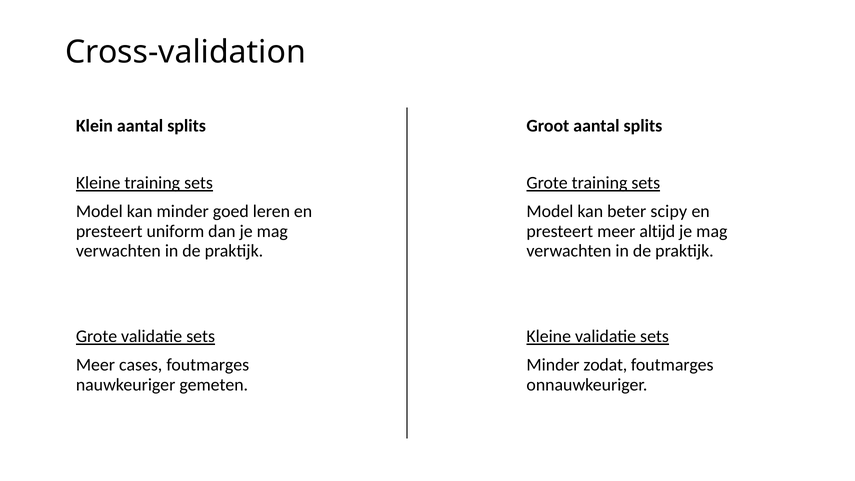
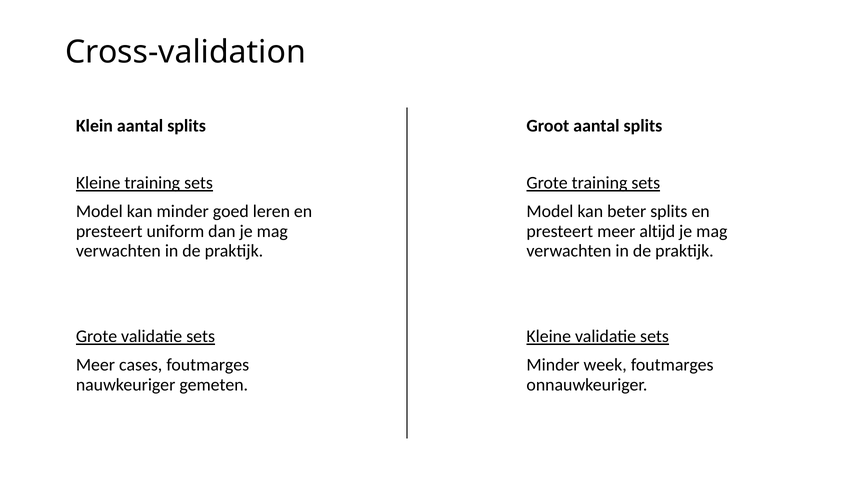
beter scipy: scipy -> splits
zodat: zodat -> week
